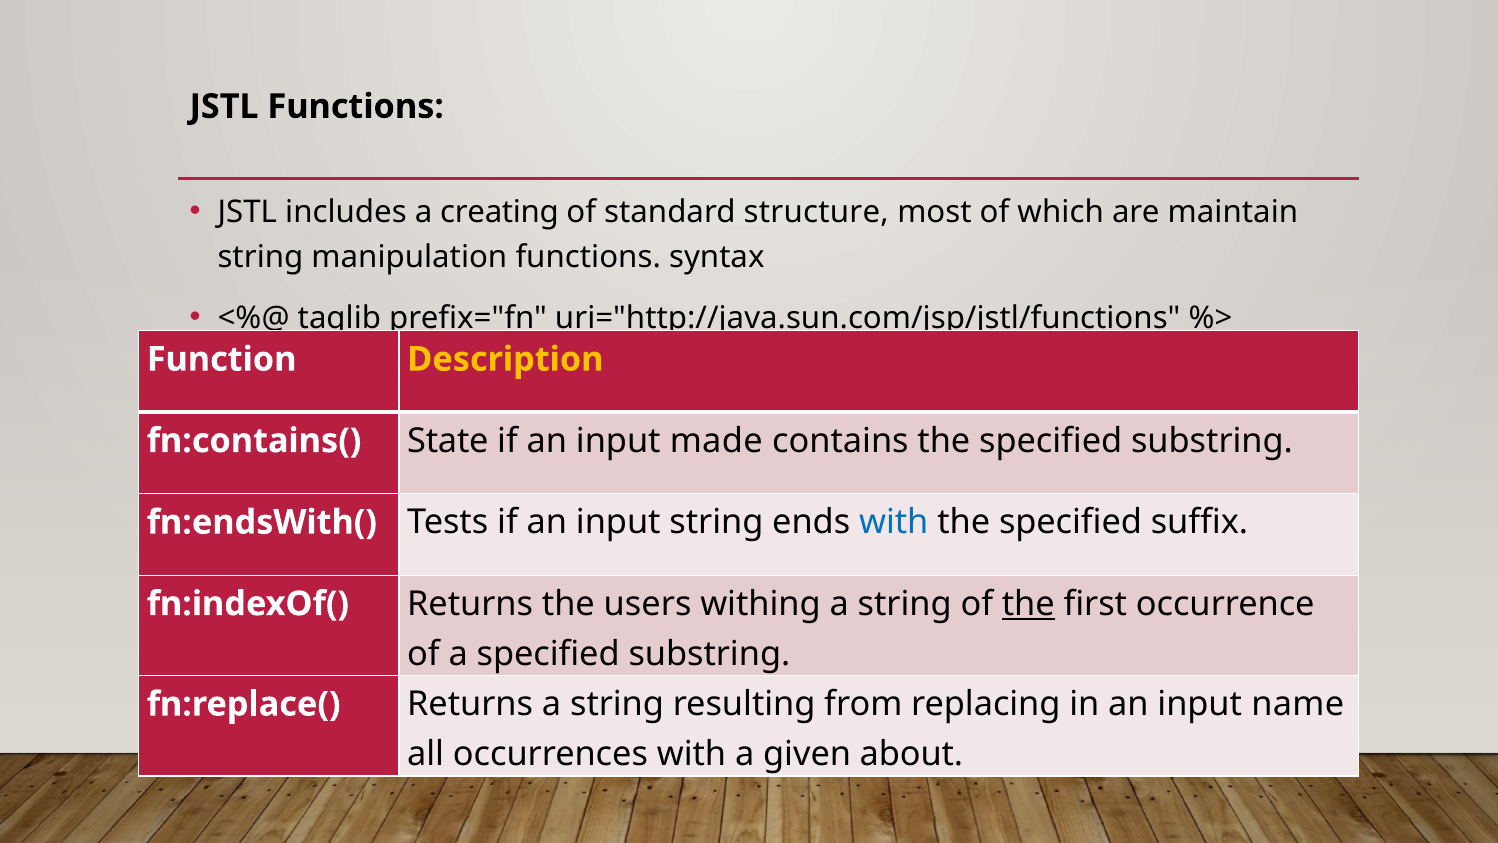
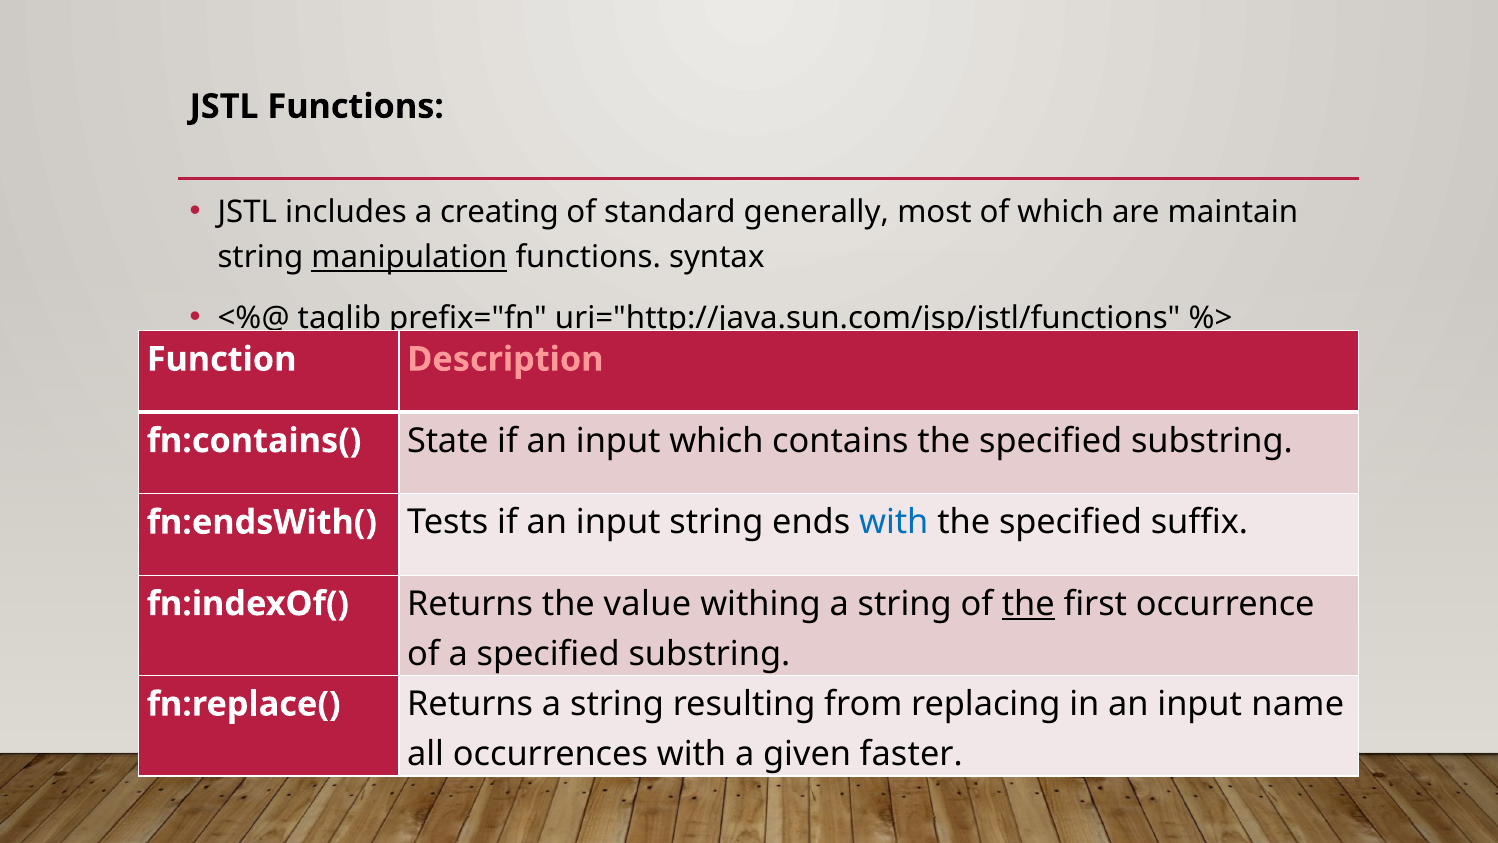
structure: structure -> generally
manipulation underline: none -> present
Description colour: yellow -> pink
input made: made -> which
users: users -> value
about: about -> faster
